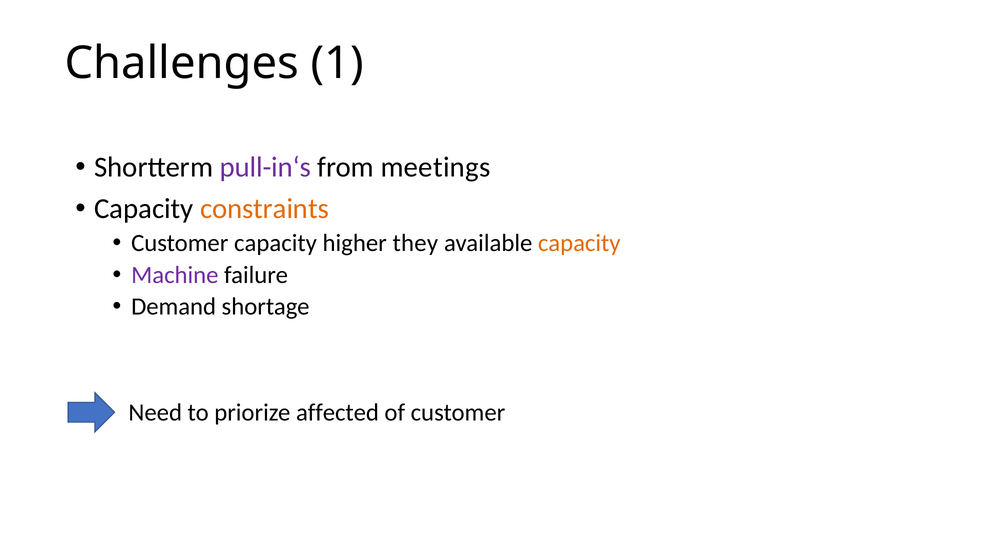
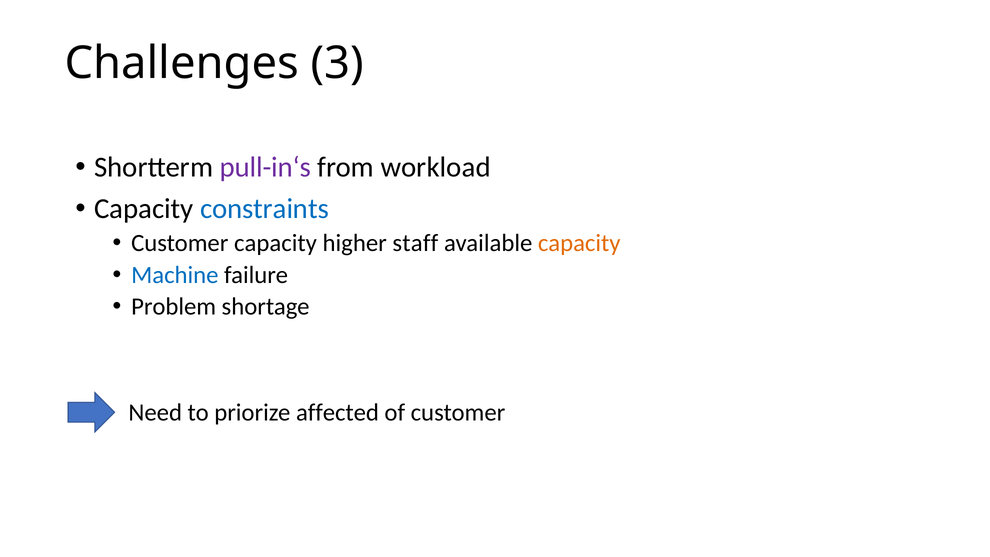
1: 1 -> 3
meetings: meetings -> workload
constraints colour: orange -> blue
they: they -> staff
Machine colour: purple -> blue
Demand: Demand -> Problem
